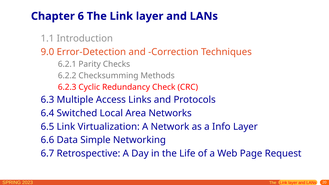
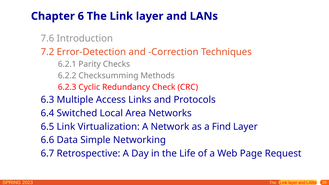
1.1: 1.1 -> 7.6
9.0: 9.0 -> 7.2
Info: Info -> Find
